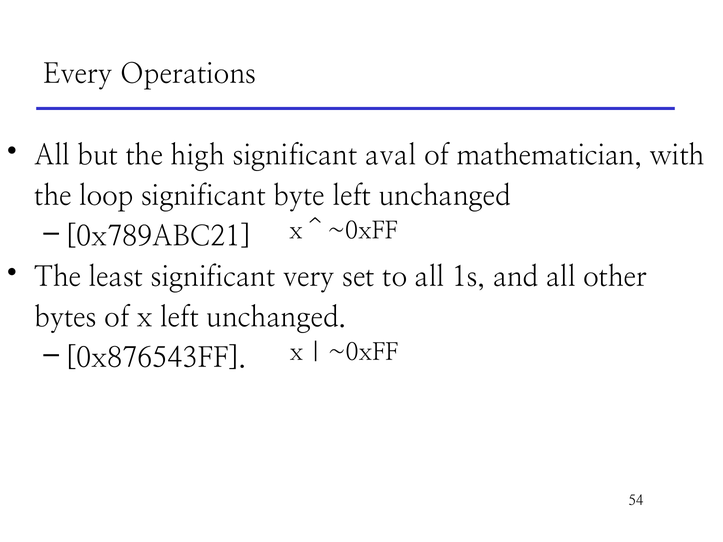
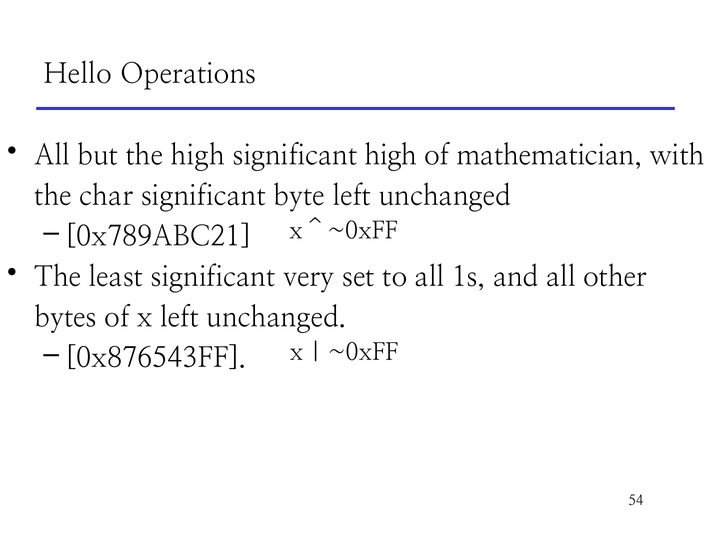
Every: Every -> Hello
significant aval: aval -> high
loop: loop -> char
